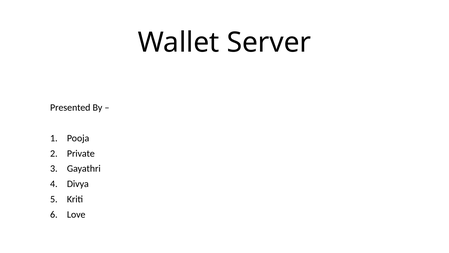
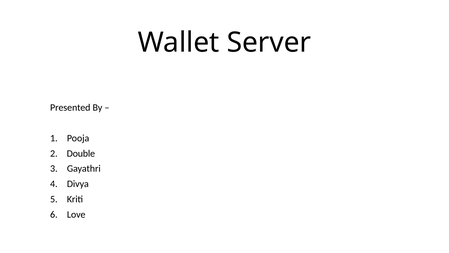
Private: Private -> Double
